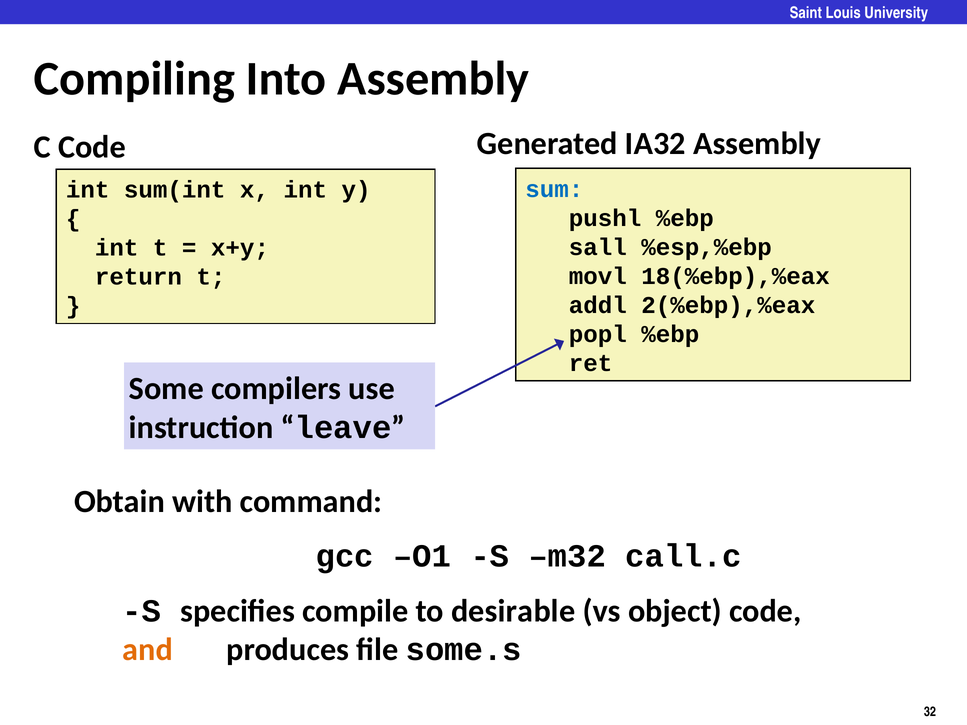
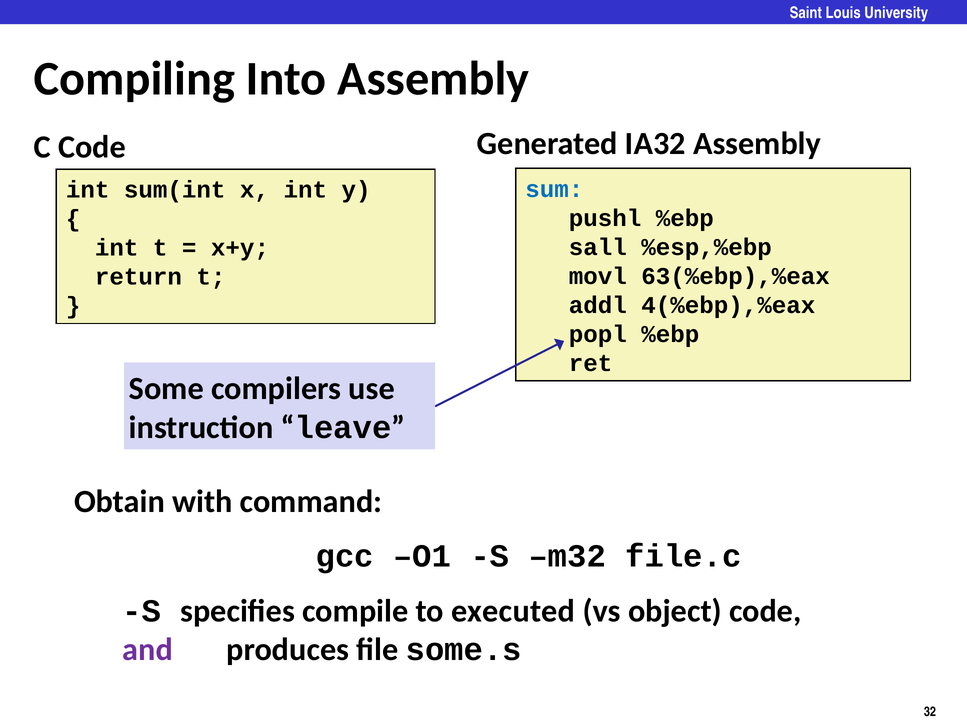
18(%ebp),%eax: 18(%ebp),%eax -> 63(%ebp),%eax
2(%ebp),%eax: 2(%ebp),%eax -> 4(%ebp),%eax
call.c: call.c -> file.c
desirable: desirable -> executed
and colour: orange -> purple
